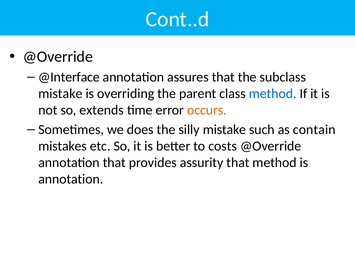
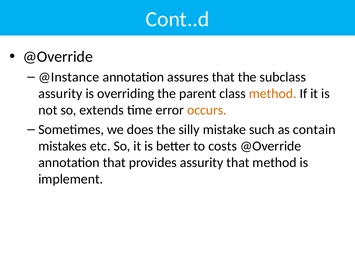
@Interface: @Interface -> @Instance
mistake at (60, 94): mistake -> assurity
method at (273, 94) colour: blue -> orange
annotation at (71, 179): annotation -> implement
